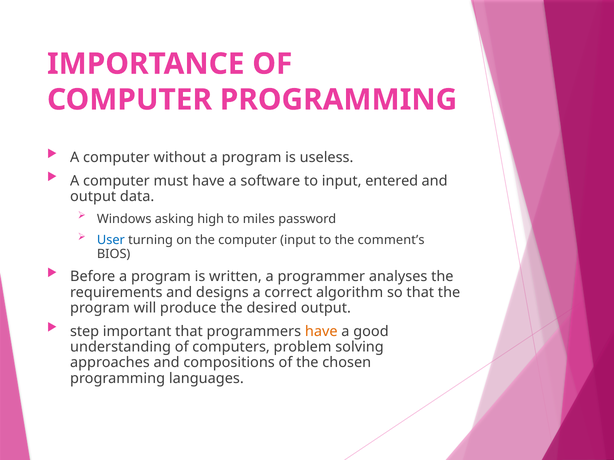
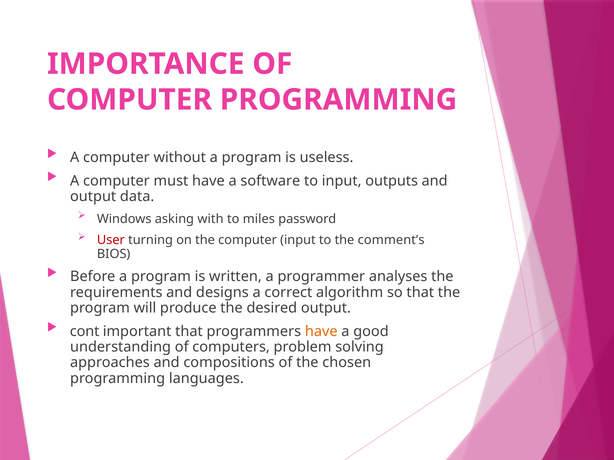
entered: entered -> outputs
high: high -> with
User colour: blue -> red
step: step -> cont
